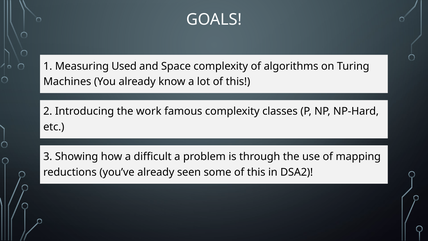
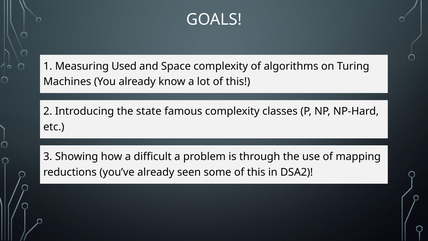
work: work -> state
